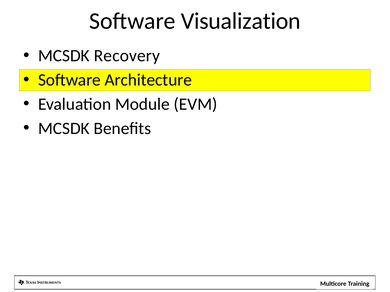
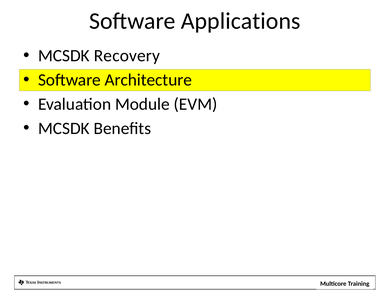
Visualization: Visualization -> Applications
